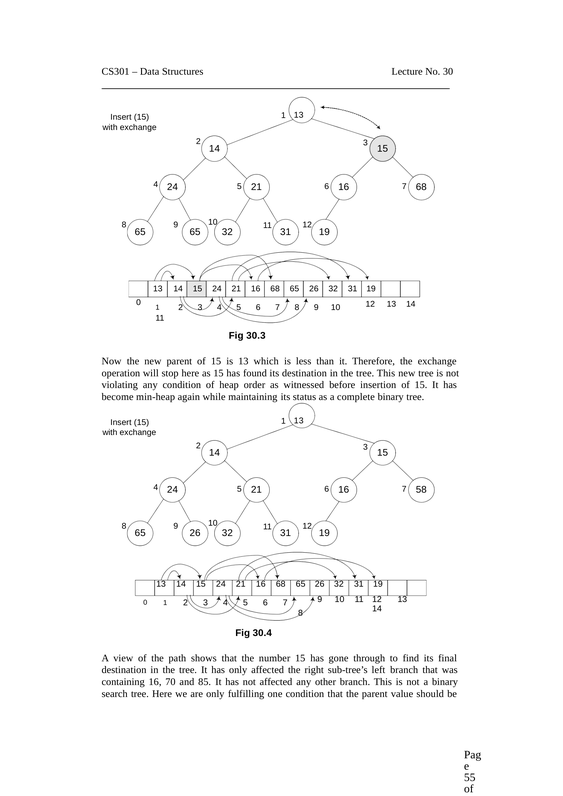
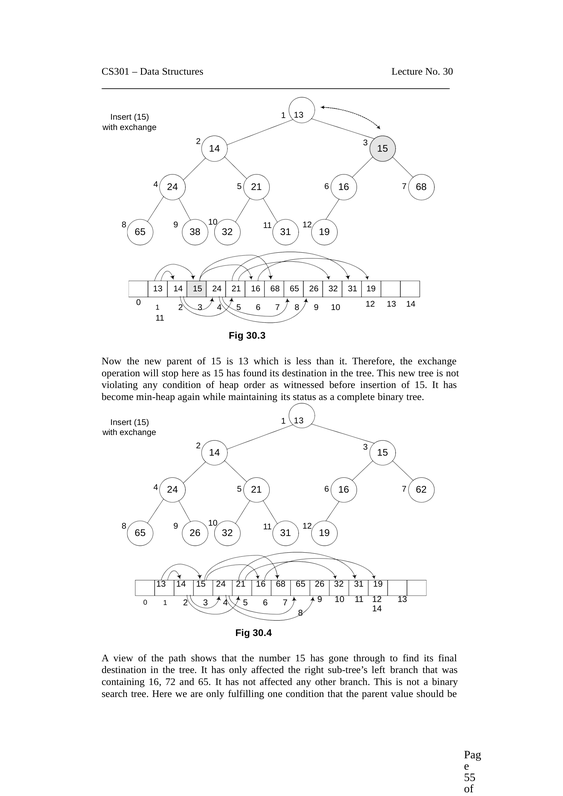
65 65: 65 -> 38
58: 58 -> 62
70: 70 -> 72
and 85: 85 -> 65
